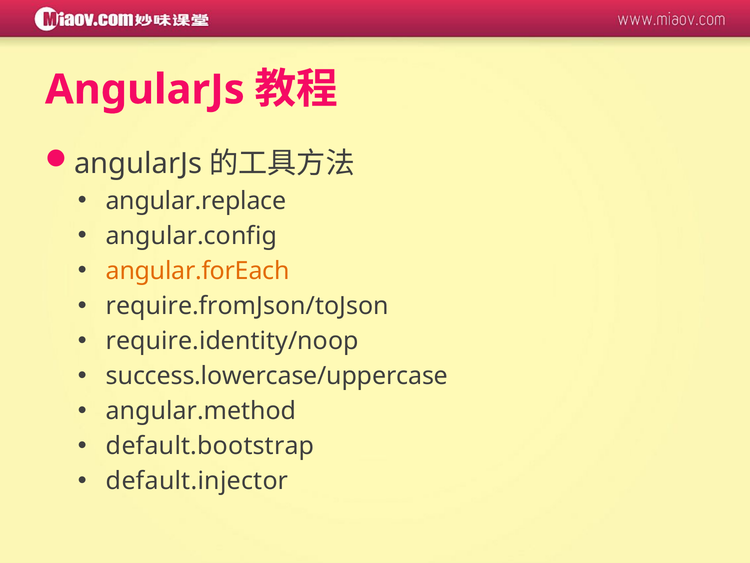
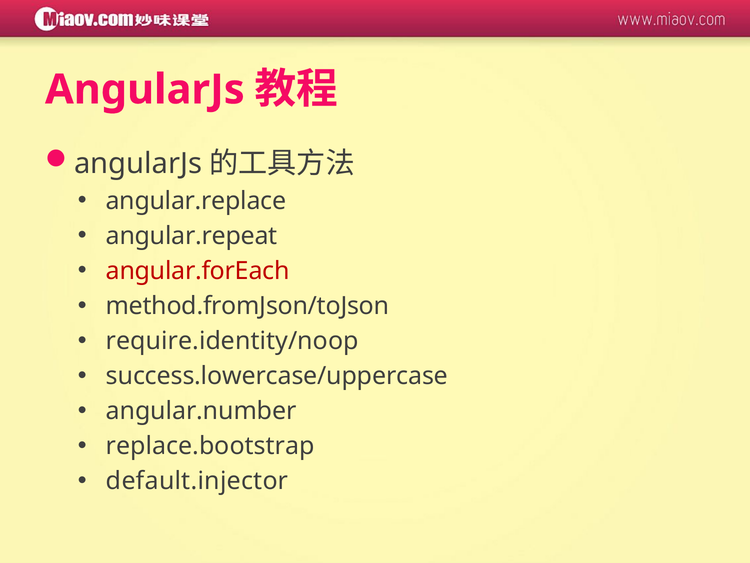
angular.config: angular.config -> angular.repeat
angular.forEach colour: orange -> red
require.fromJson/toJson: require.fromJson/toJson -> method.fromJson/toJson
angular.method: angular.method -> angular.number
default.bootstrap: default.bootstrap -> replace.bootstrap
